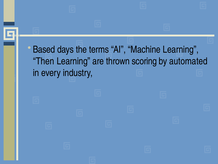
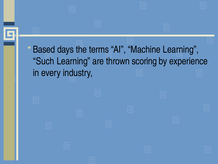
Then: Then -> Such
automated: automated -> experience
